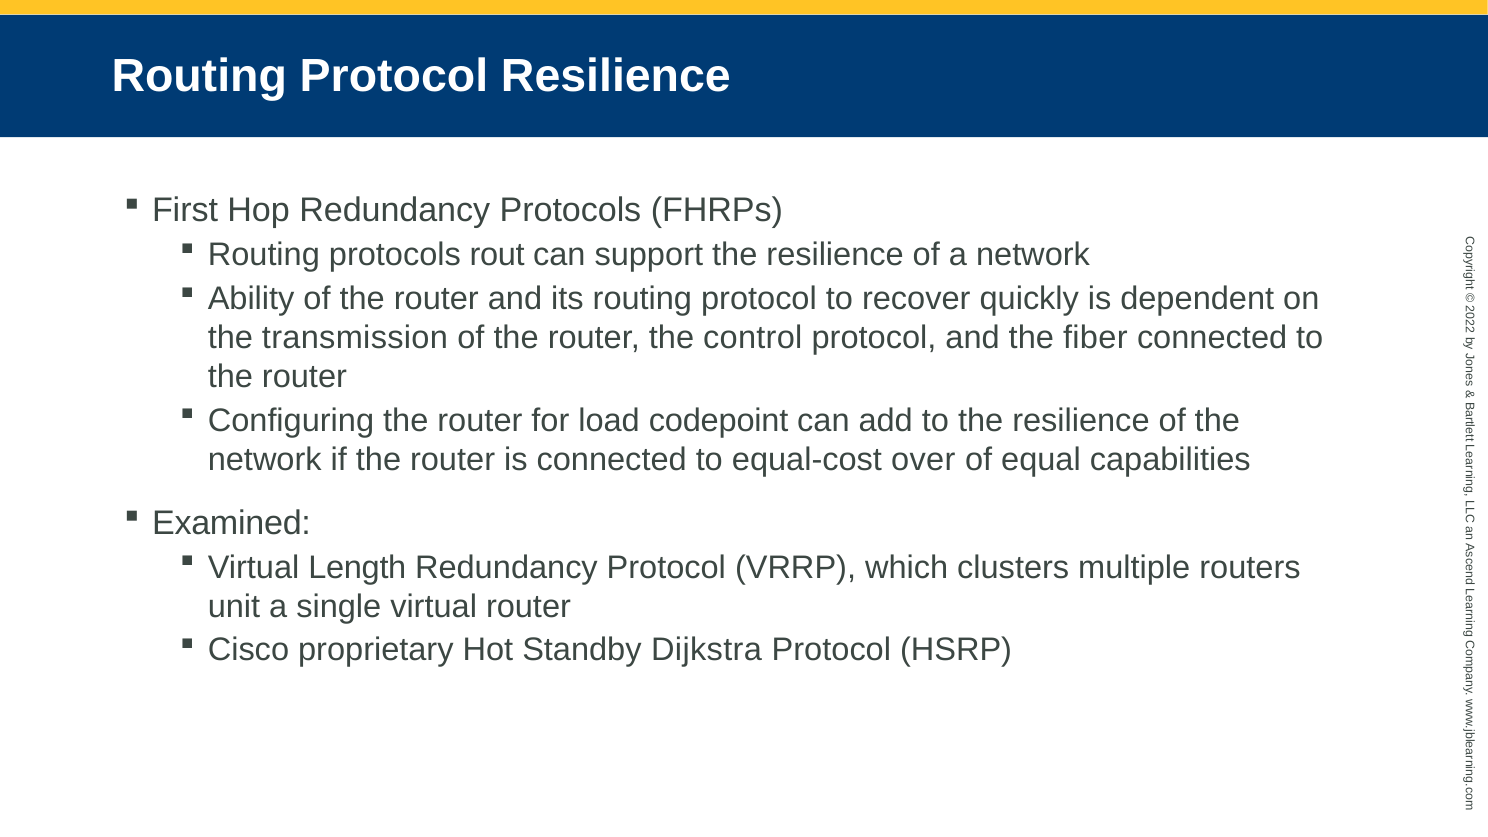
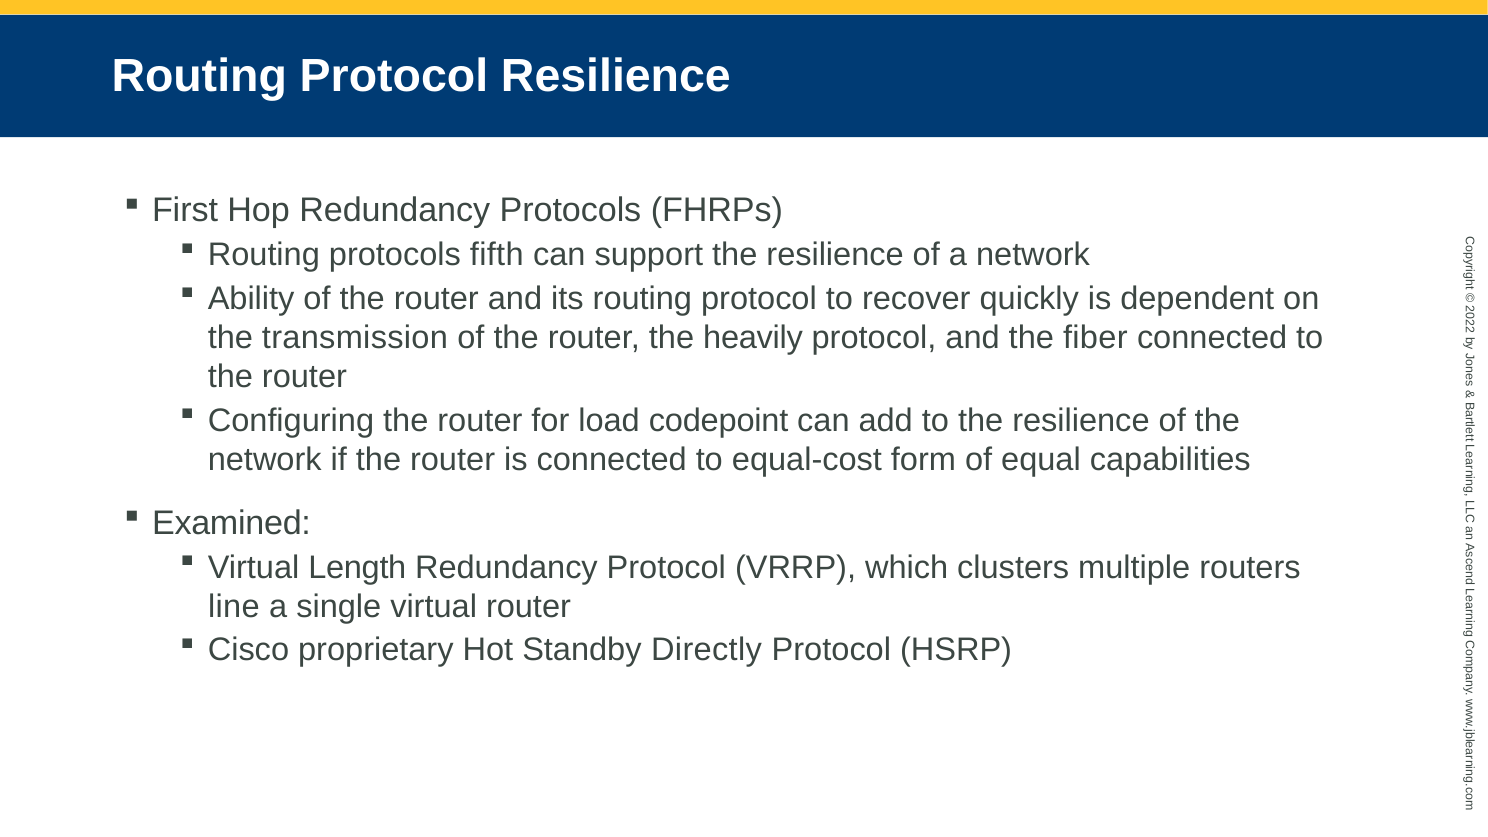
rout: rout -> fifth
control: control -> heavily
over: over -> form
unit: unit -> line
Dijkstra: Dijkstra -> Directly
